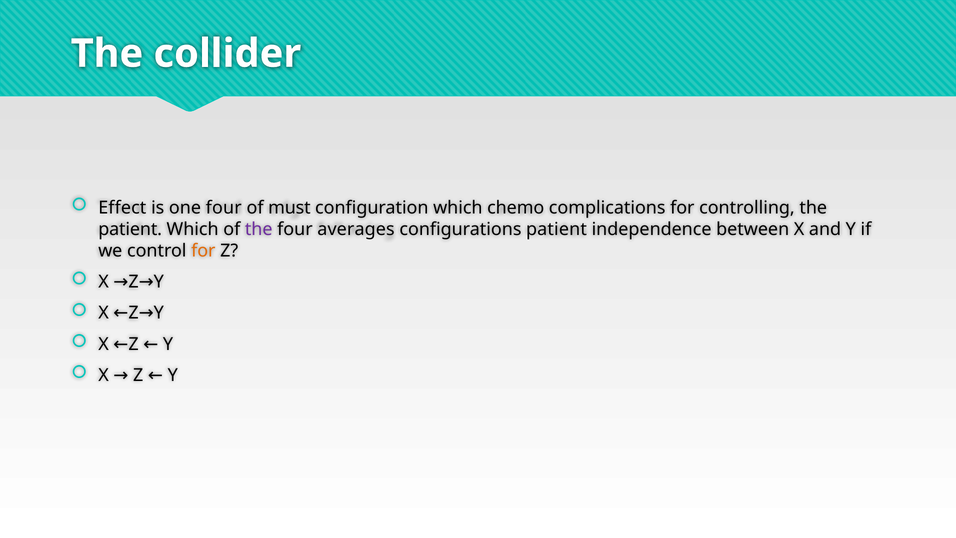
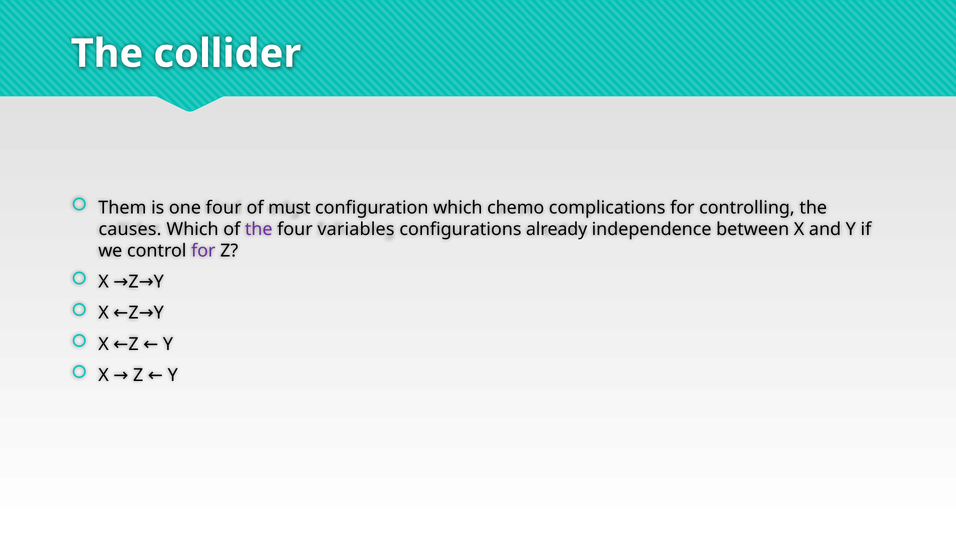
Effect: Effect -> Them
patient at (130, 229): patient -> causes
averages: averages -> variables
configurations patient: patient -> already
for at (203, 251) colour: orange -> purple
